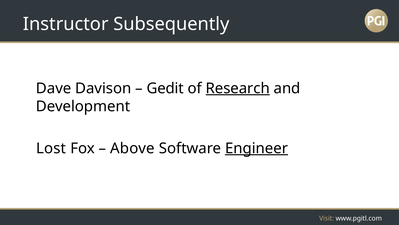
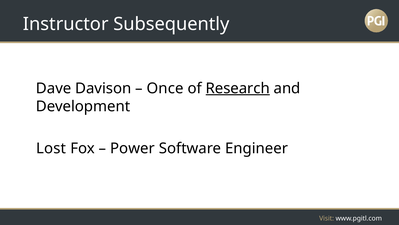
Gedit: Gedit -> Once
Above: Above -> Power
Engineer underline: present -> none
